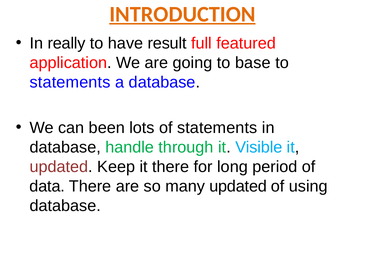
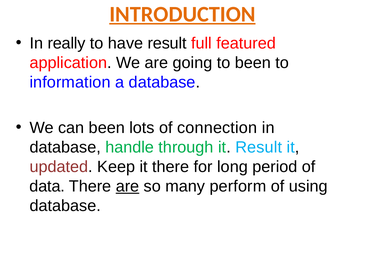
to base: base -> been
statements at (70, 82): statements -> information
of statements: statements -> connection
it Visible: Visible -> Result
are at (128, 186) underline: none -> present
many updated: updated -> perform
